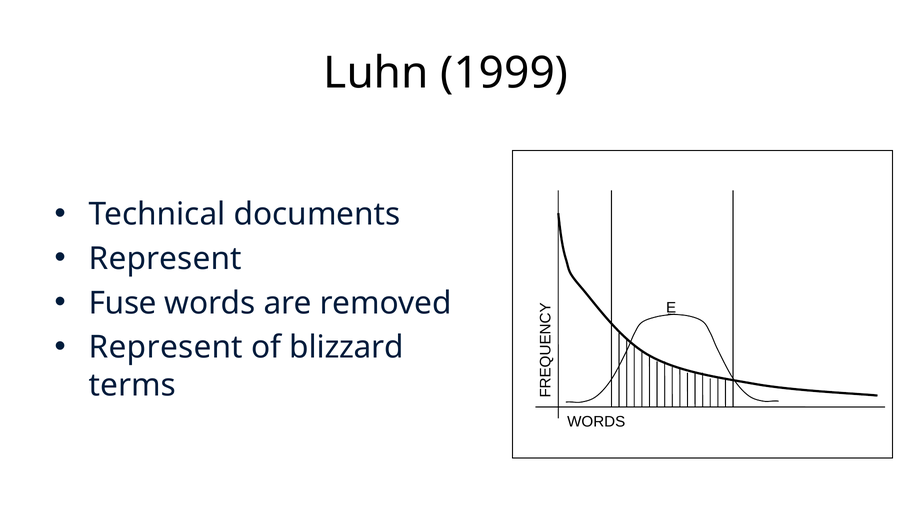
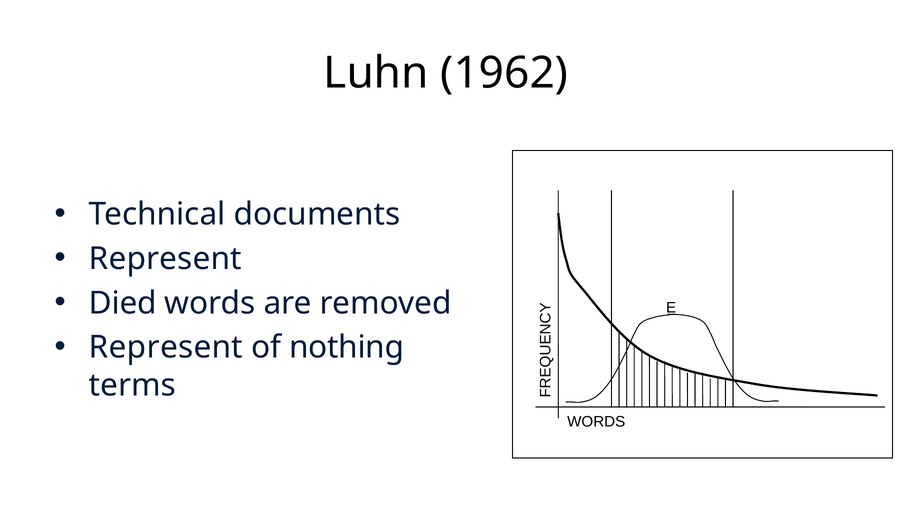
1999: 1999 -> 1962
Fuse: Fuse -> Died
blizzard: blizzard -> nothing
